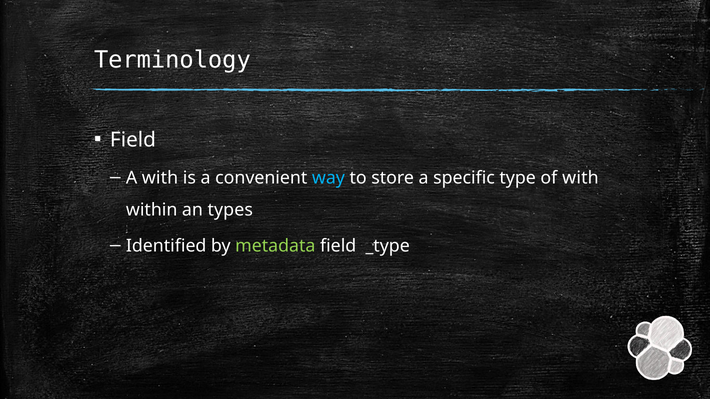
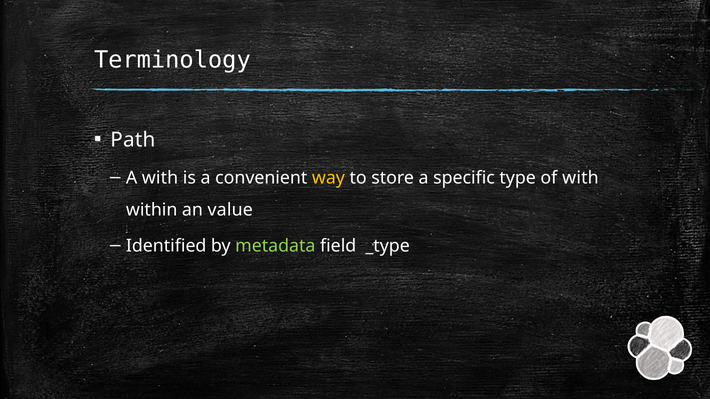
Field at (133, 140): Field -> Path
way colour: light blue -> yellow
types: types -> value
